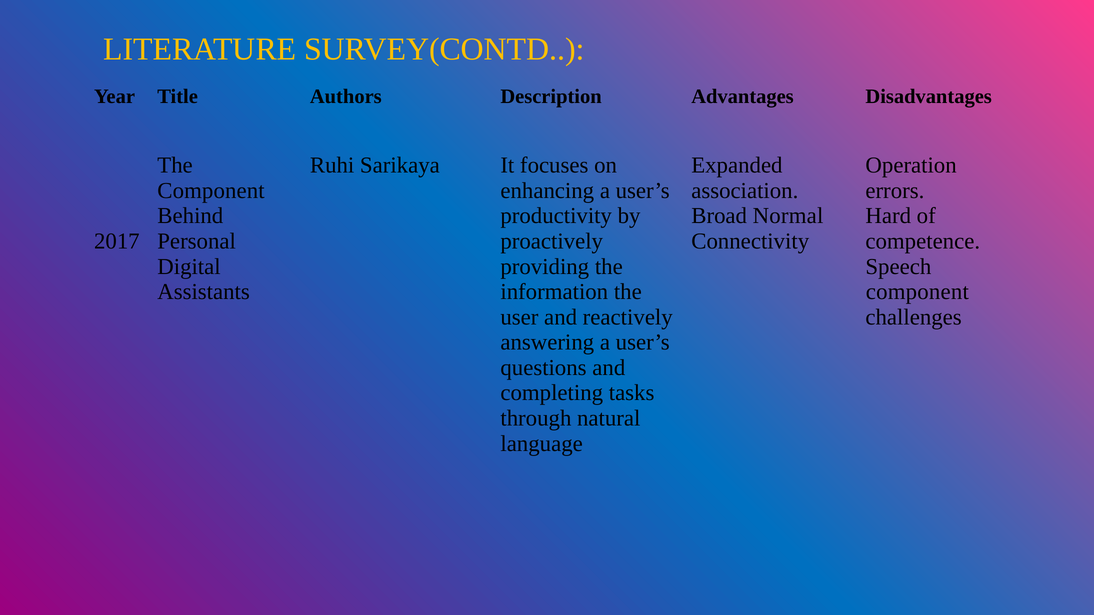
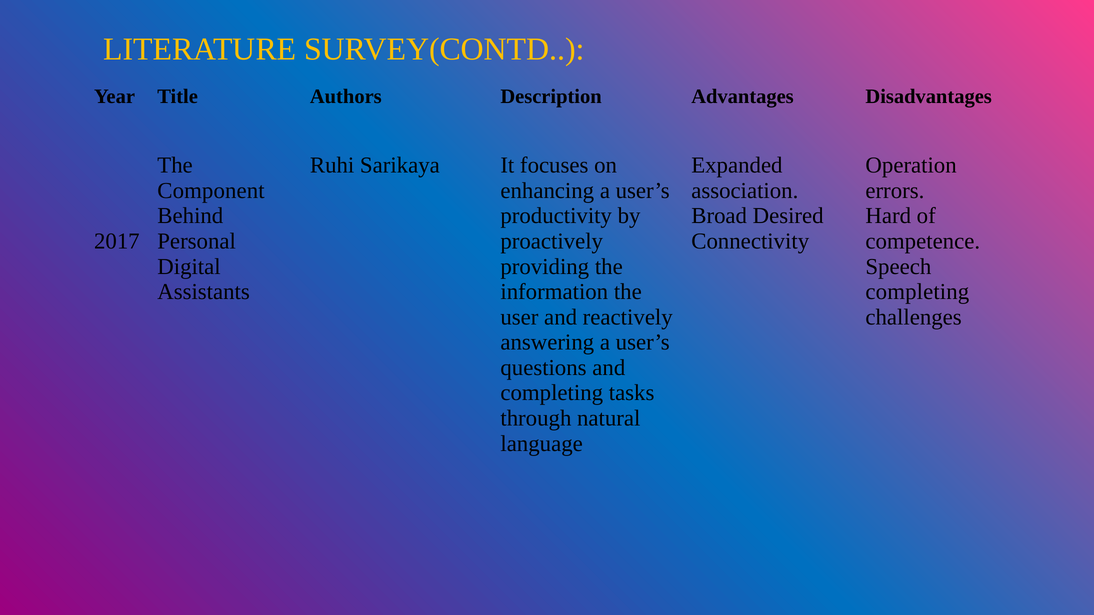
Normal: Normal -> Desired
component at (917, 292): component -> completing
